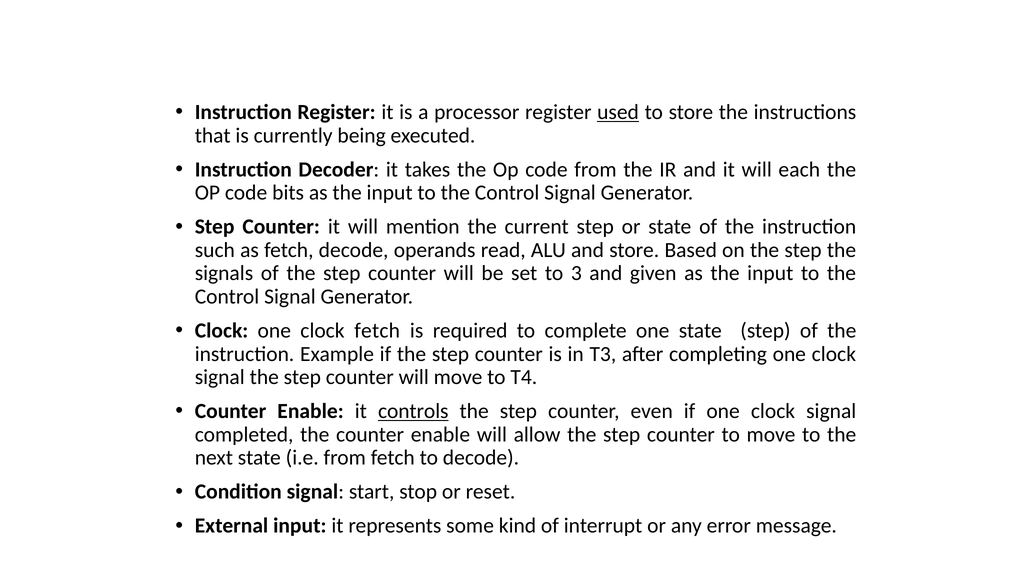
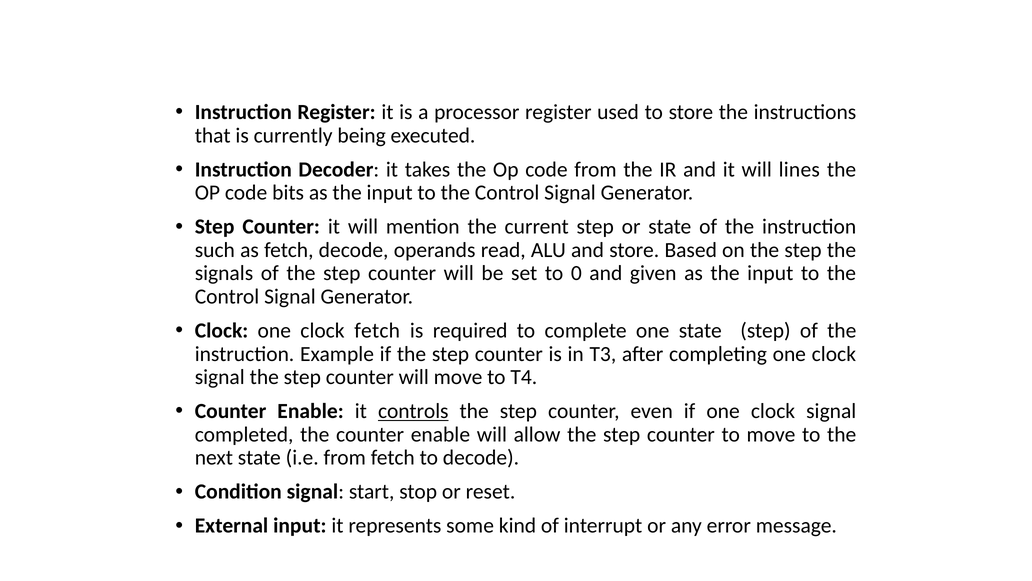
used underline: present -> none
each: each -> lines
3: 3 -> 0
